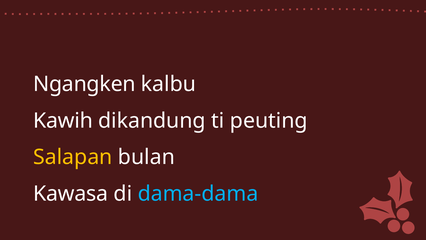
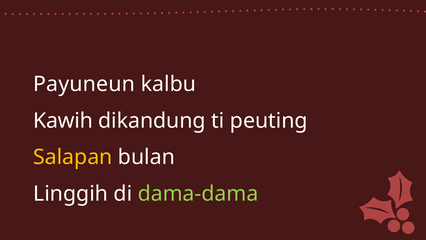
Ngangken: Ngangken -> Payuneun
Kawasa: Kawasa -> Linggih
dama-dama colour: light blue -> light green
